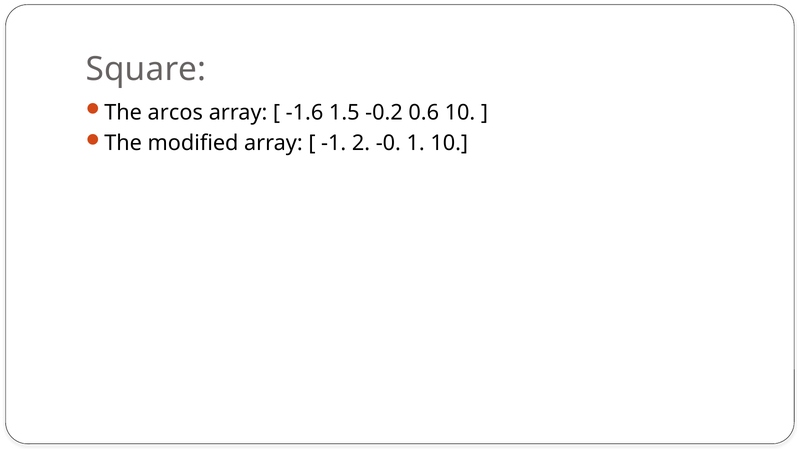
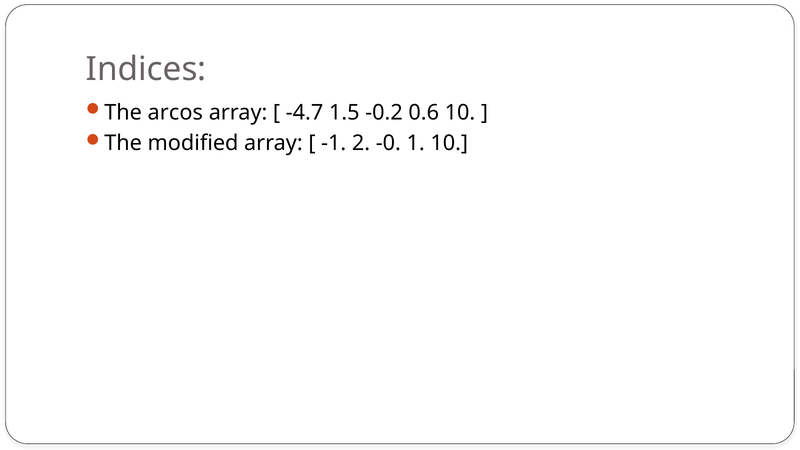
Square: Square -> Indices
-1.6: -1.6 -> -4.7
